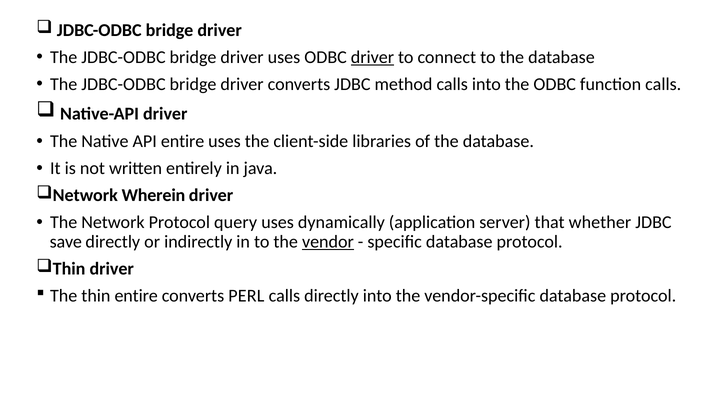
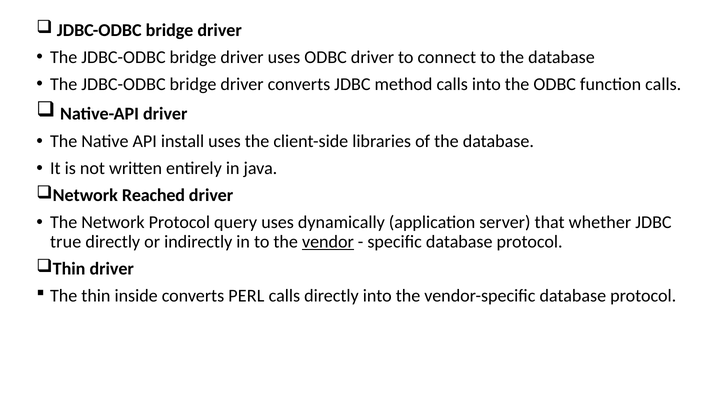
driver at (372, 57) underline: present -> none
API entire: entire -> install
Wherein: Wherein -> Reached
save: save -> true
thin entire: entire -> inside
